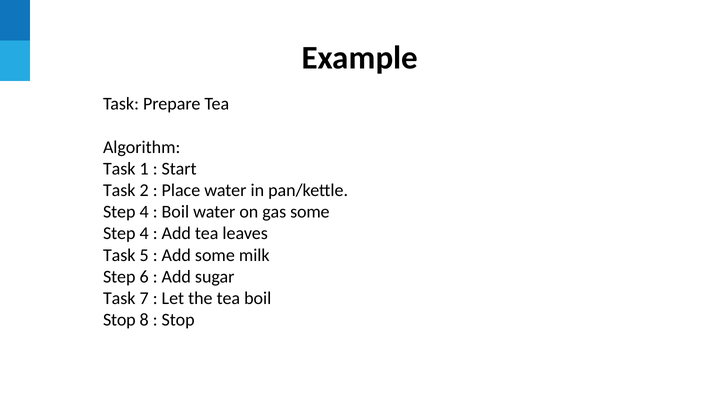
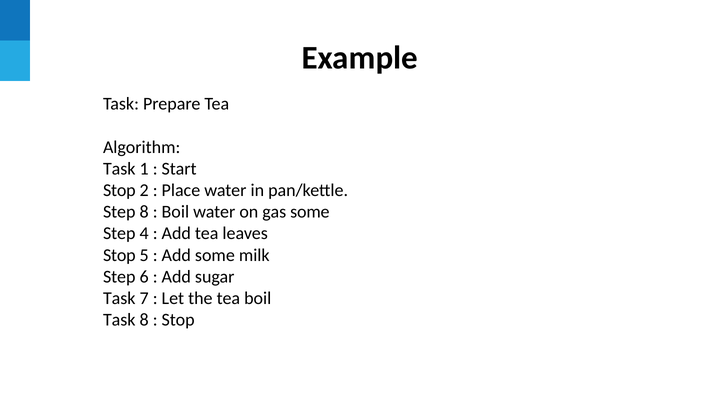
Task at (119, 190): Task -> Stop
4 at (144, 212): 4 -> 8
Task at (119, 255): Task -> Stop
Stop at (119, 320): Stop -> Task
